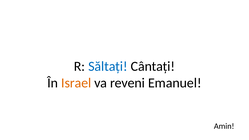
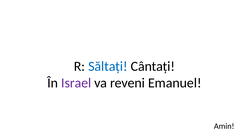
Israel colour: orange -> purple
